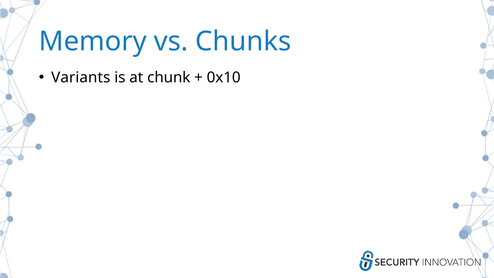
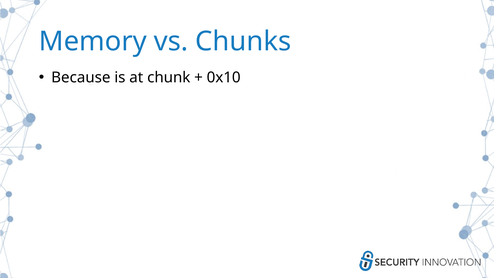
Variants: Variants -> Because
